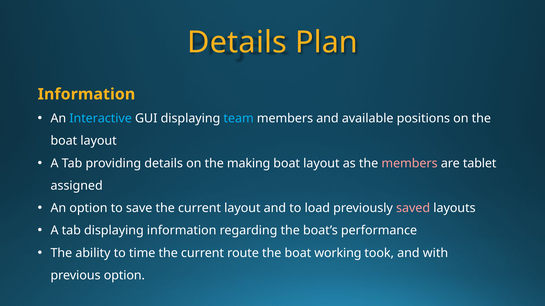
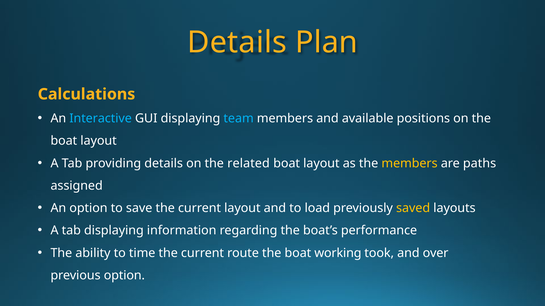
Information at (86, 94): Information -> Calculations
making: making -> related
members at (410, 164) colour: pink -> yellow
tablet: tablet -> paths
saved colour: pink -> yellow
with: with -> over
